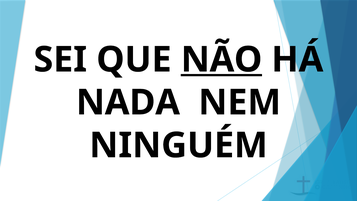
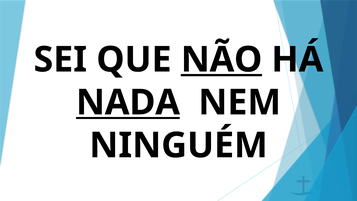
NADA underline: none -> present
